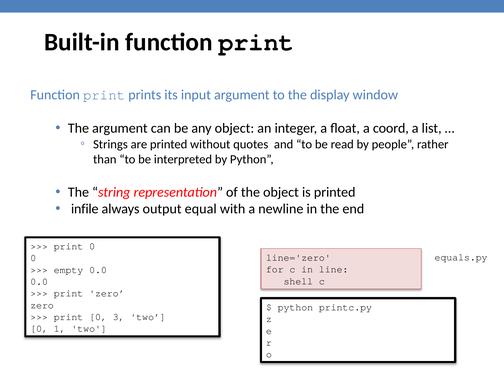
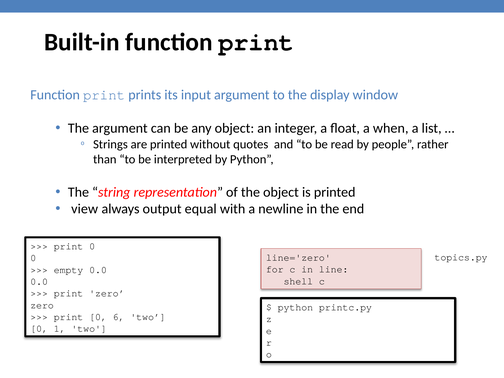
coord: coord -> when
infile: infile -> view
equals.py: equals.py -> topics.py
3: 3 -> 6
